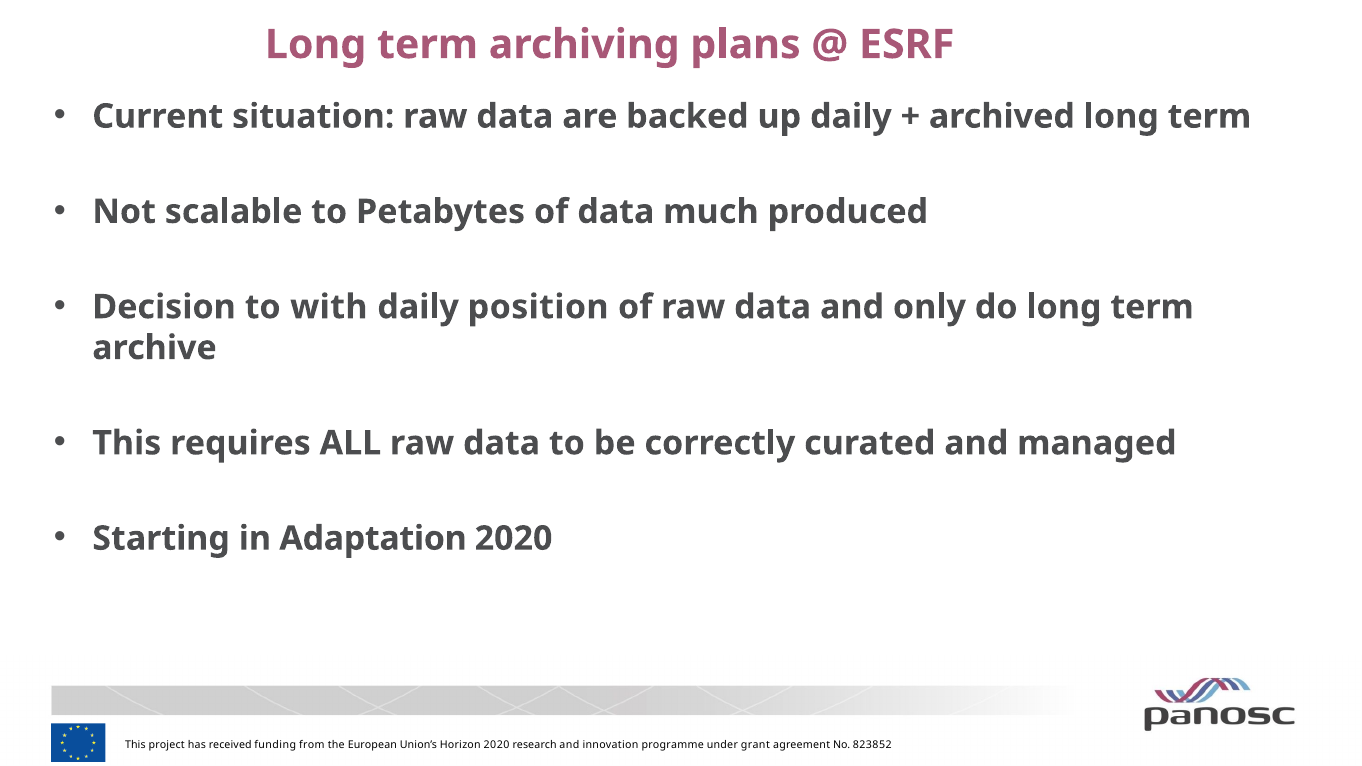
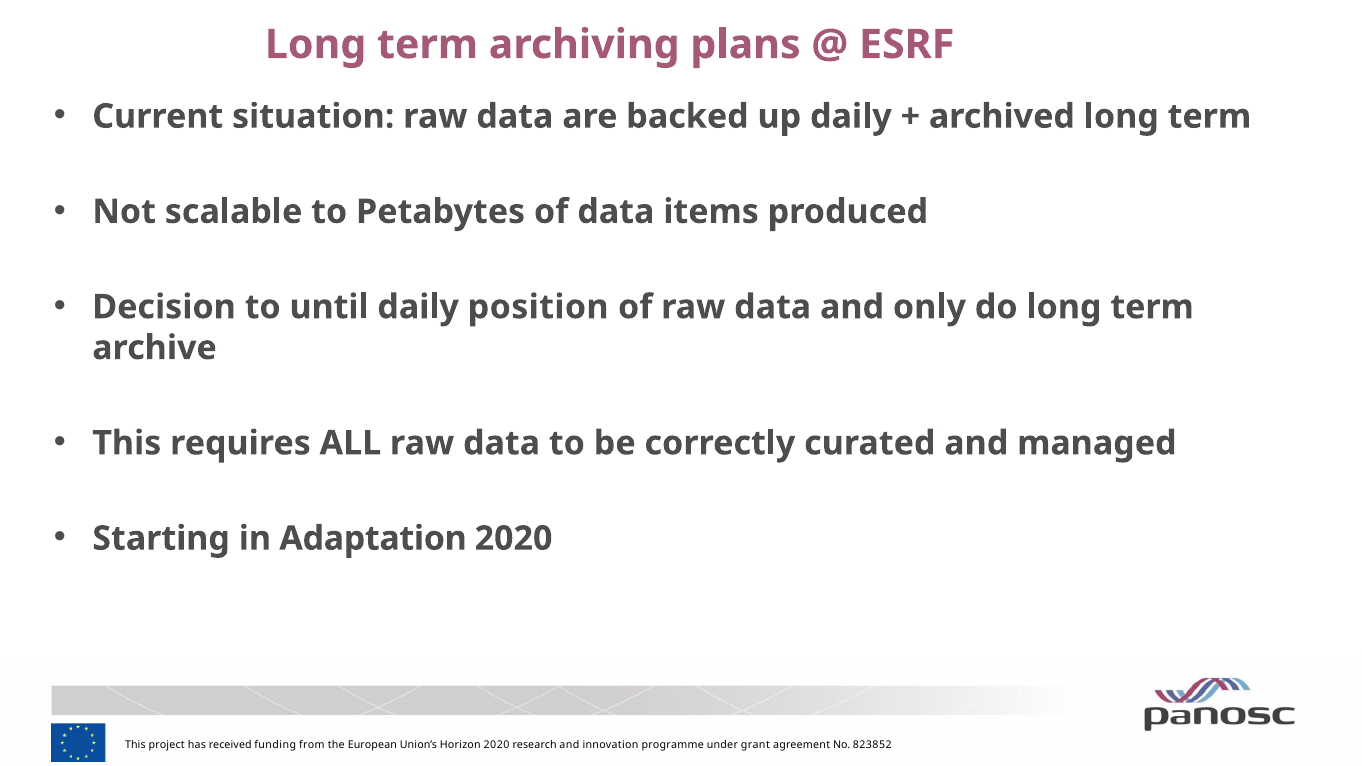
much: much -> items
with: with -> until
